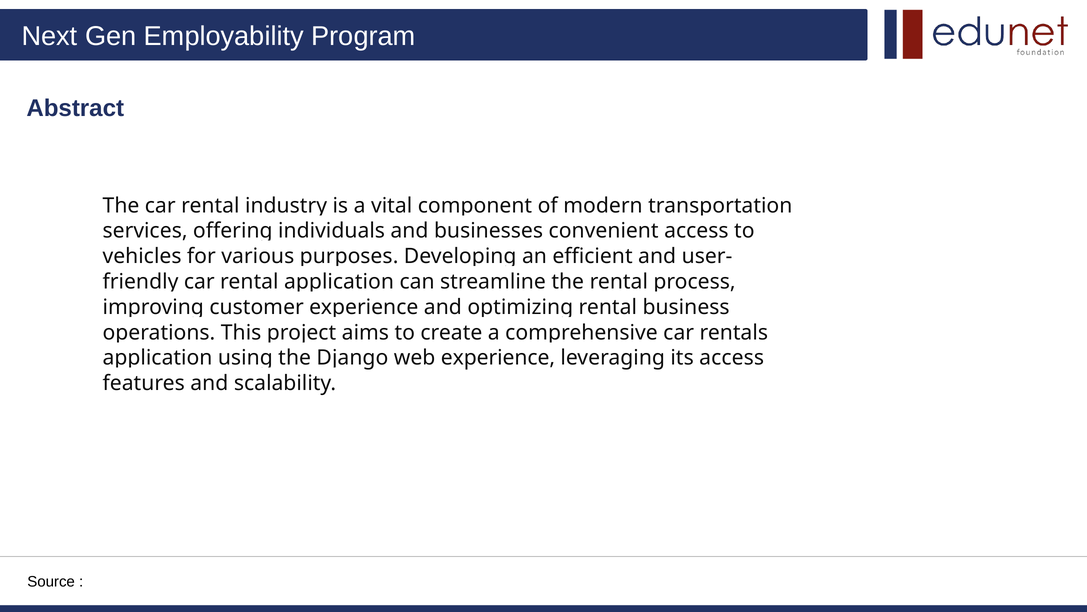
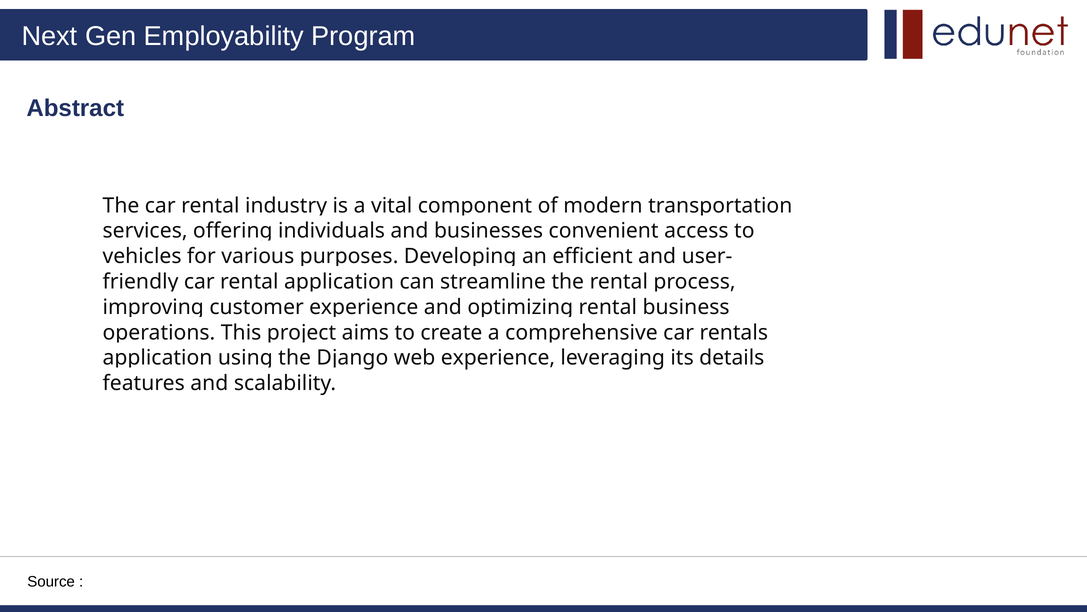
its access: access -> details
